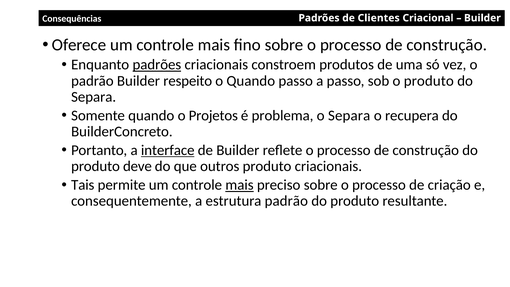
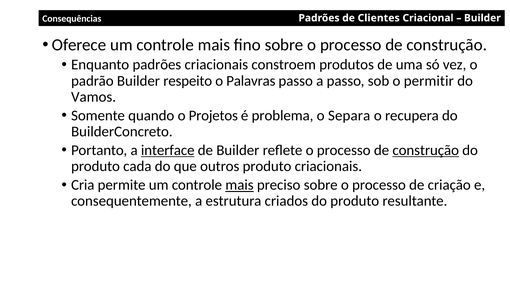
padrões at (157, 65) underline: present -> none
o Quando: Quando -> Palavras
o produto: produto -> permitir
Separa at (94, 97): Separa -> Vamos
construção at (426, 150) underline: none -> present
deve: deve -> cada
Tais: Tais -> Cria
estrutura padrão: padrão -> criados
